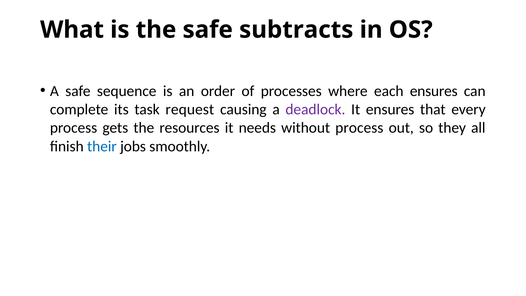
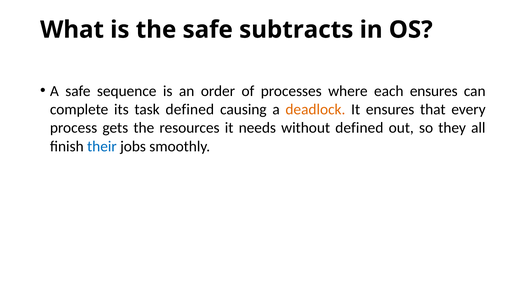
task request: request -> defined
deadlock colour: purple -> orange
without process: process -> defined
